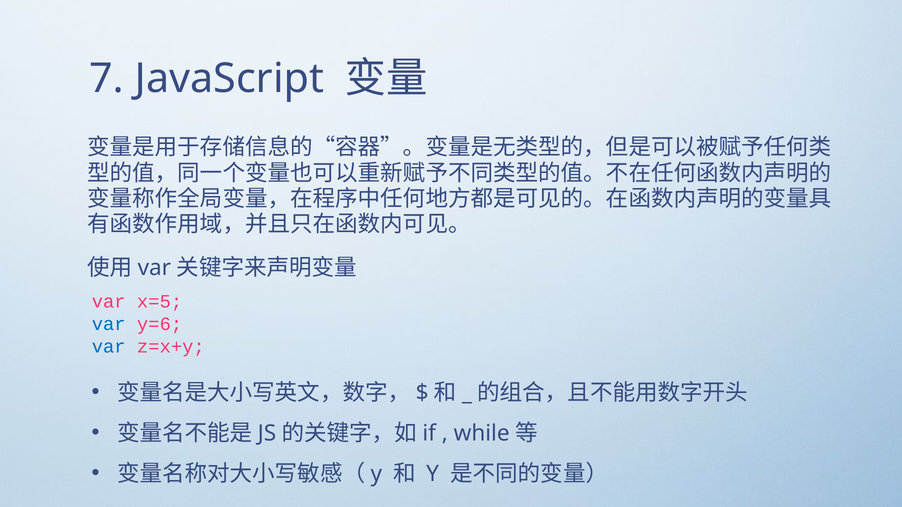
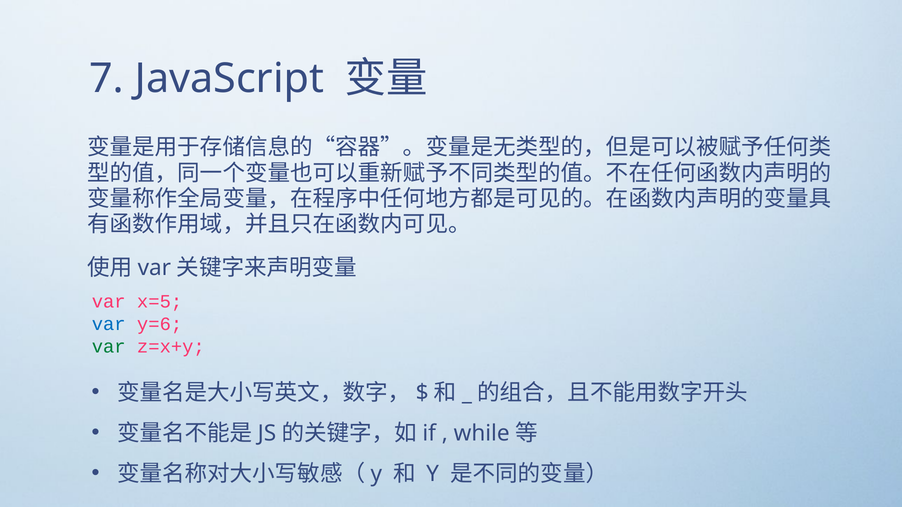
var at (109, 347) colour: blue -> green
